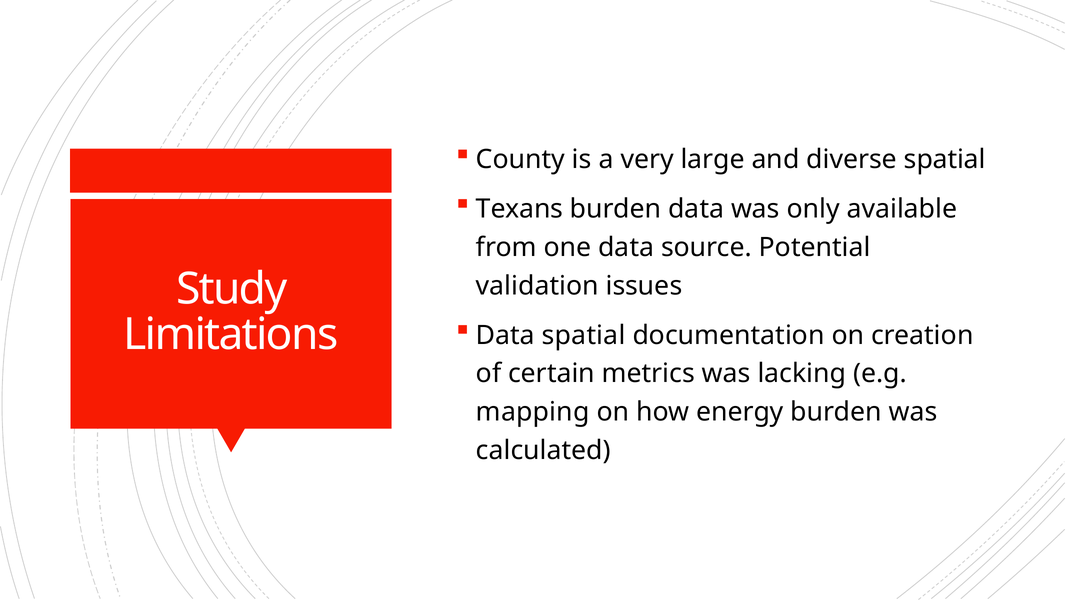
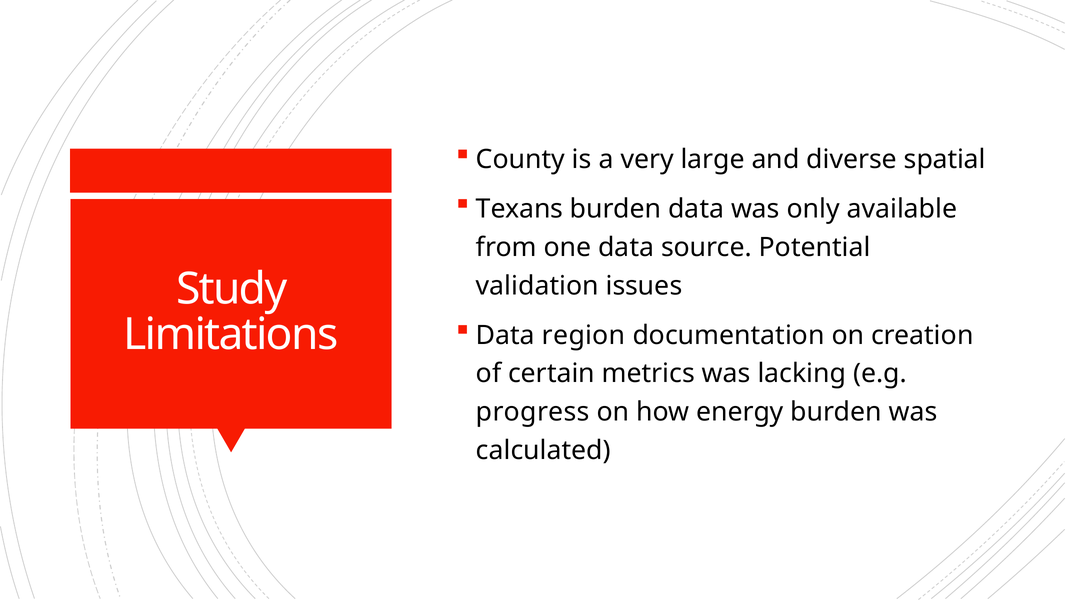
Data spatial: spatial -> region
mapping: mapping -> progress
